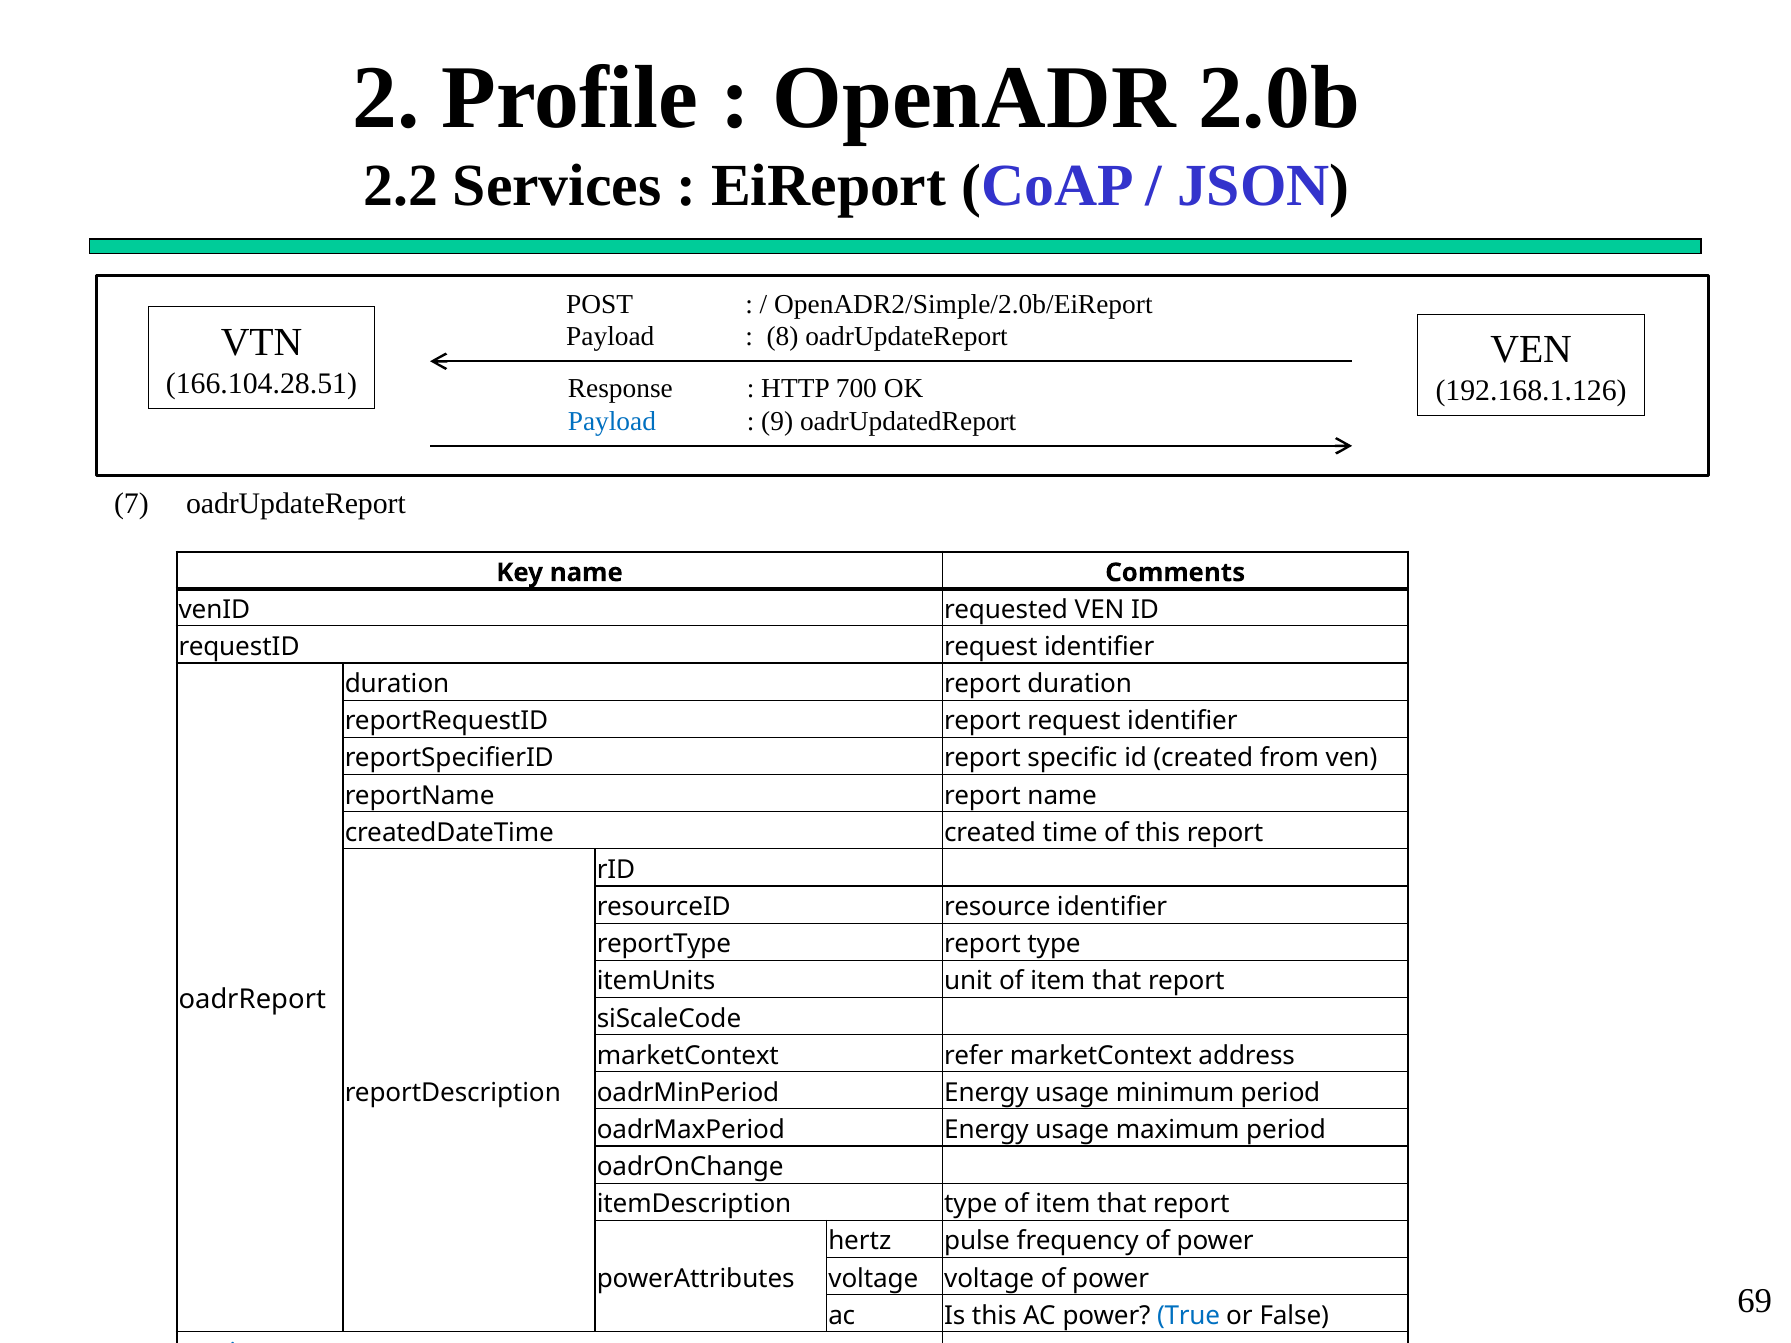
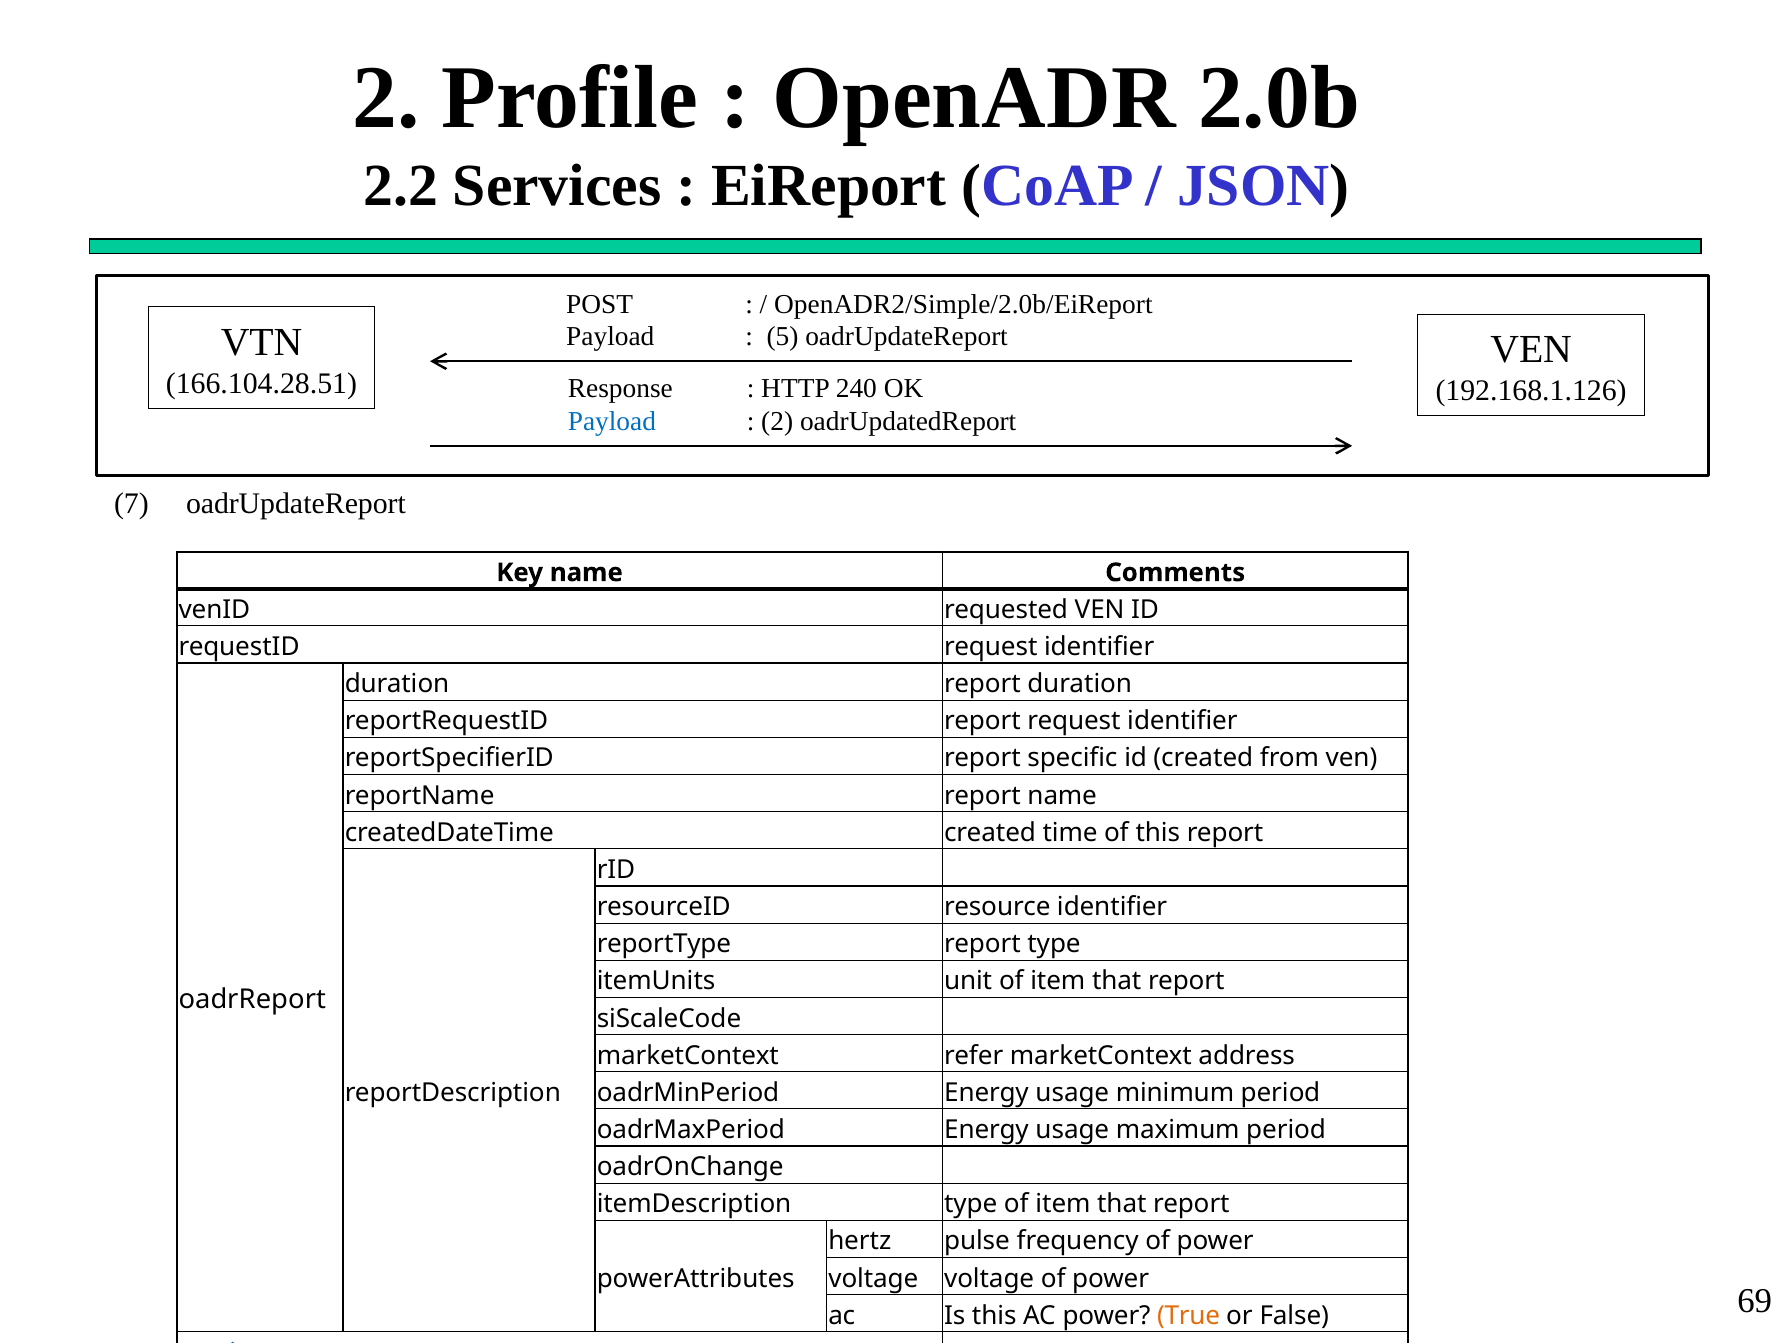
8: 8 -> 5
700: 700 -> 240
9 at (777, 421): 9 -> 2
True colour: blue -> orange
